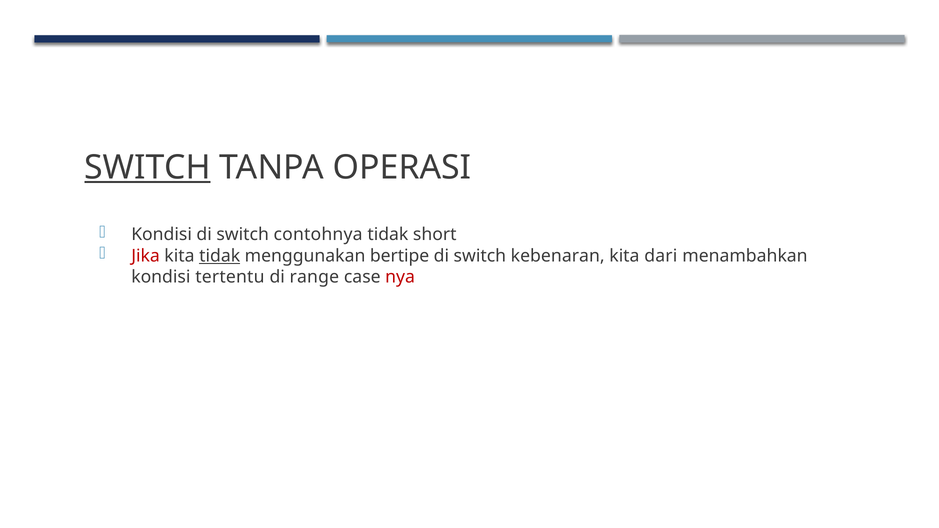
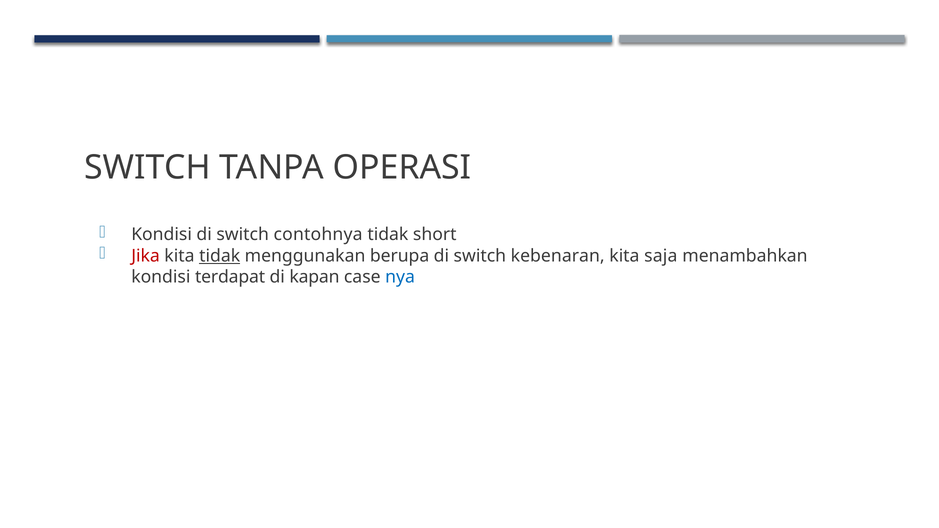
SWITCH at (147, 168) underline: present -> none
bertipe: bertipe -> berupa
dari: dari -> saja
tertentu: tertentu -> terdapat
range: range -> kapan
nya colour: red -> blue
